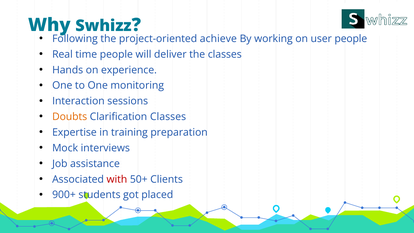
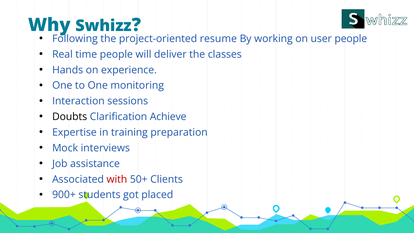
achieve: achieve -> resume
Doubts colour: orange -> black
Clarification Classes: Classes -> Achieve
